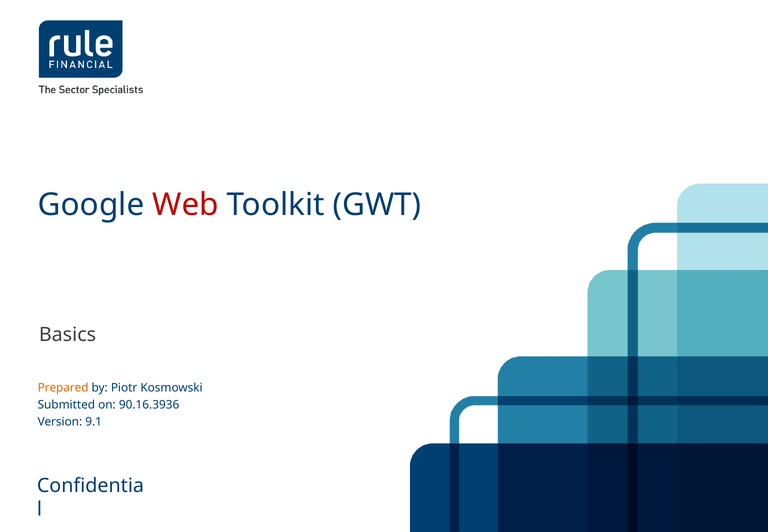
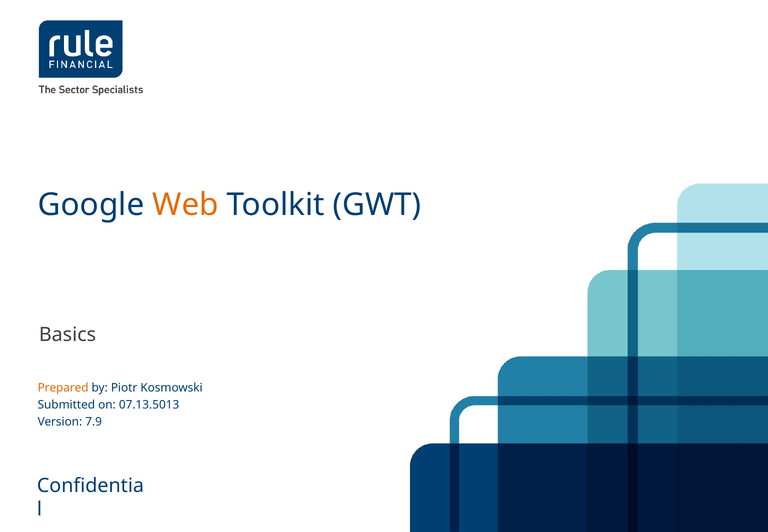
Web colour: red -> orange
90.16.3936: 90.16.3936 -> 07.13.5013
9.1: 9.1 -> 7.9
